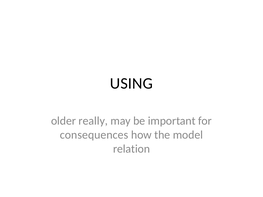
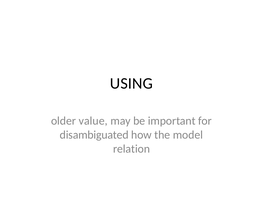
really: really -> value
consequences: consequences -> disambiguated
